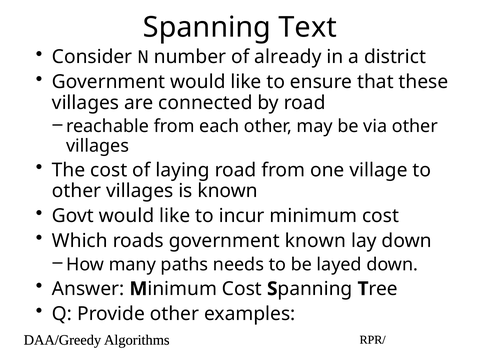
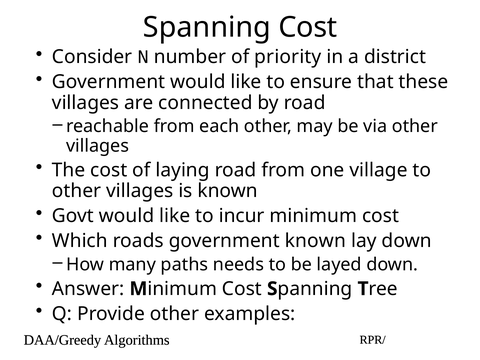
Spanning Text: Text -> Cost
already: already -> priority
